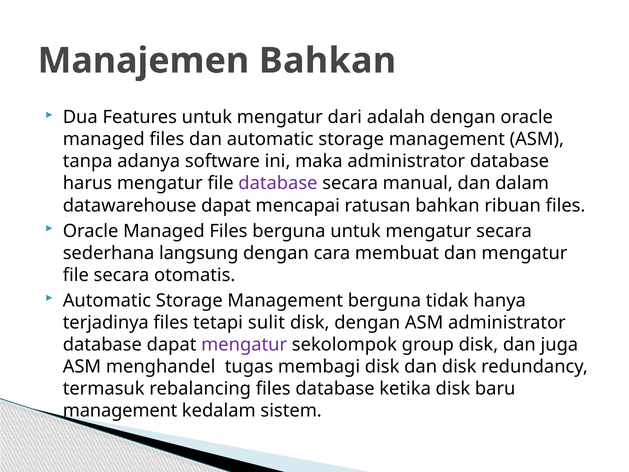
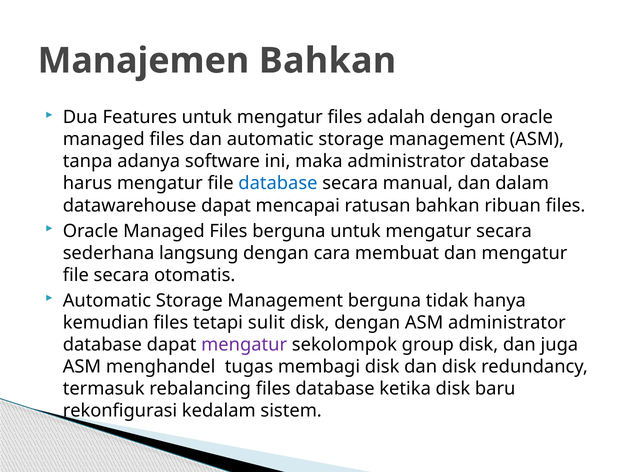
mengatur dari: dari -> files
database at (278, 183) colour: purple -> blue
terjadinya: terjadinya -> kemudian
management at (120, 410): management -> rekonfigurasi
